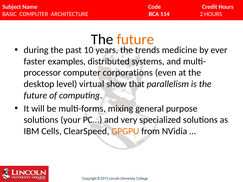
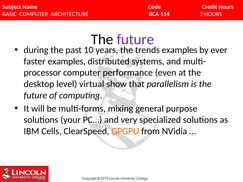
future at (135, 39) colour: orange -> purple
trends medicine: medicine -> examples
corporations: corporations -> performance
